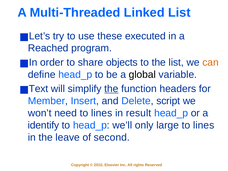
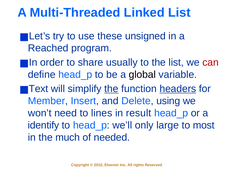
executed: executed -> unsigned
objects: objects -> usually
can colour: orange -> red
headers underline: none -> present
script: script -> using
lines at (204, 125): lines -> most
leave: leave -> much
second: second -> needed
